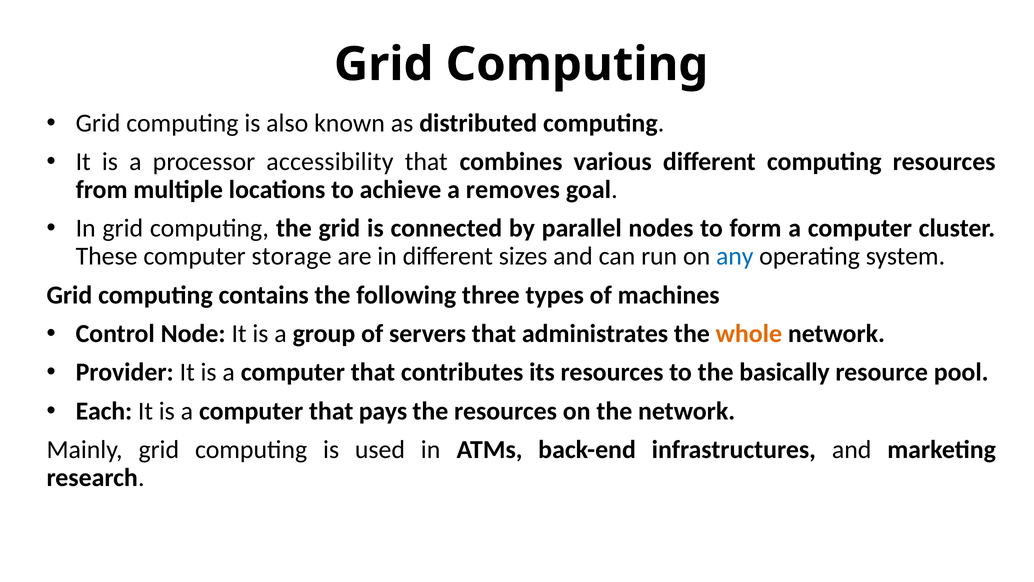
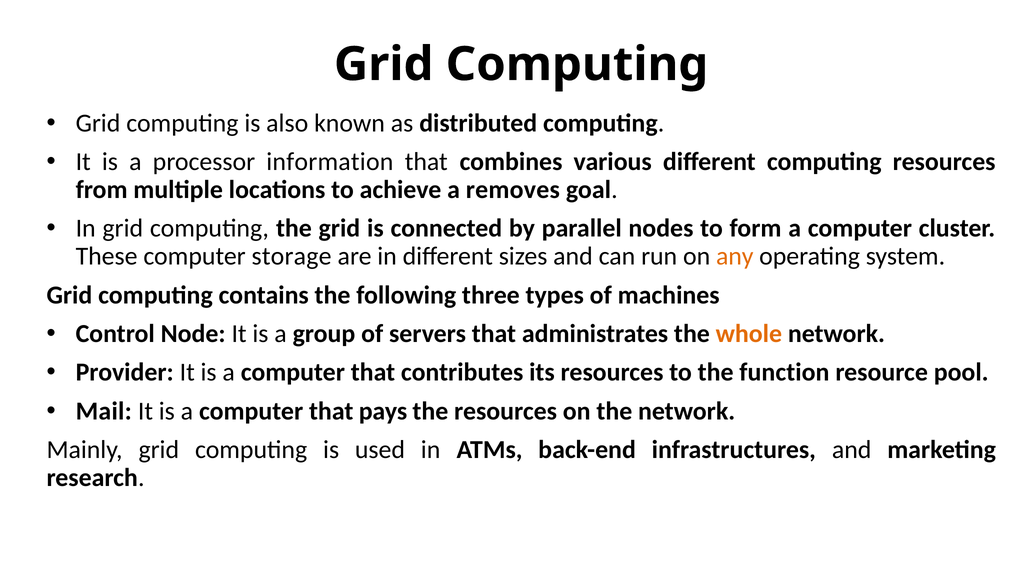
accessibility: accessibility -> information
any colour: blue -> orange
basically: basically -> function
Each: Each -> Mail
